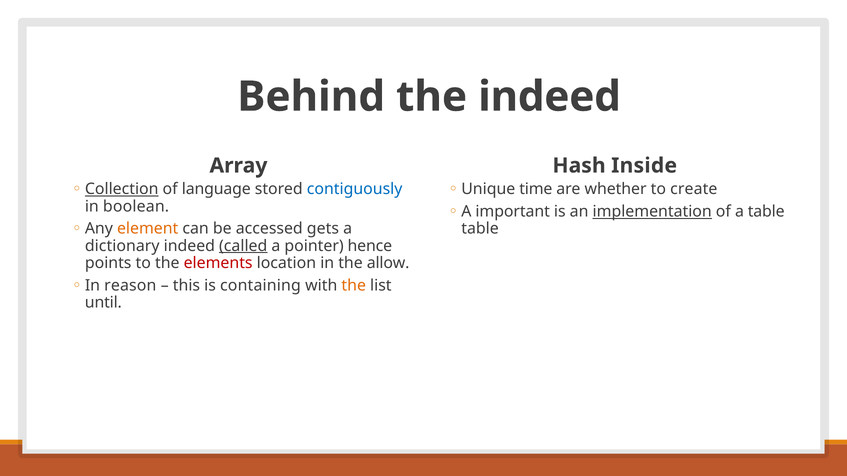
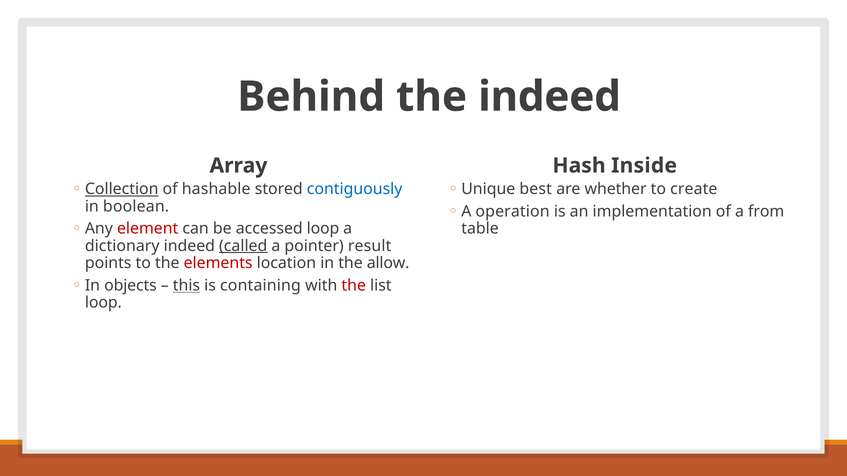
language: language -> hashable
time: time -> best
important: important -> operation
implementation underline: present -> none
a table: table -> from
element colour: orange -> red
accessed gets: gets -> loop
hence: hence -> result
reason: reason -> objects
this underline: none -> present
the at (354, 286) colour: orange -> red
until at (103, 303): until -> loop
